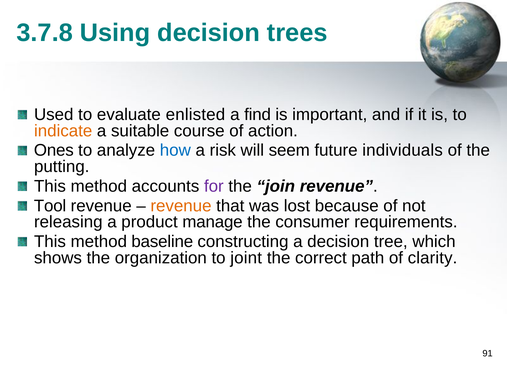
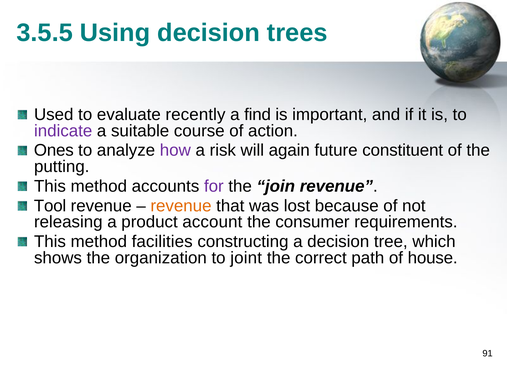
3.7.8: 3.7.8 -> 3.5.5
enlisted: enlisted -> recently
indicate colour: orange -> purple
how colour: blue -> purple
seem: seem -> again
individuals: individuals -> constituent
manage: manage -> account
baseline: baseline -> facilities
clarity: clarity -> house
